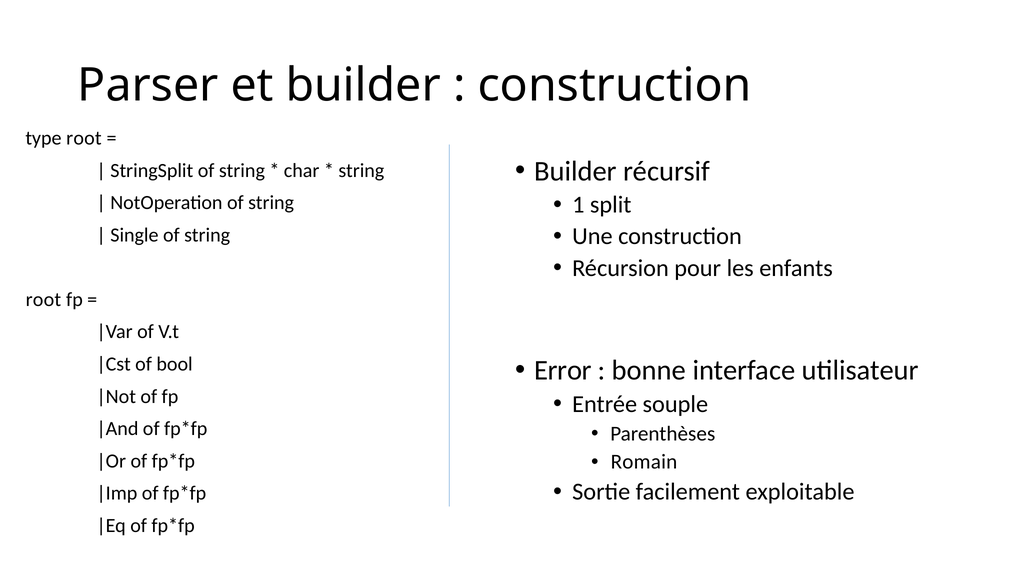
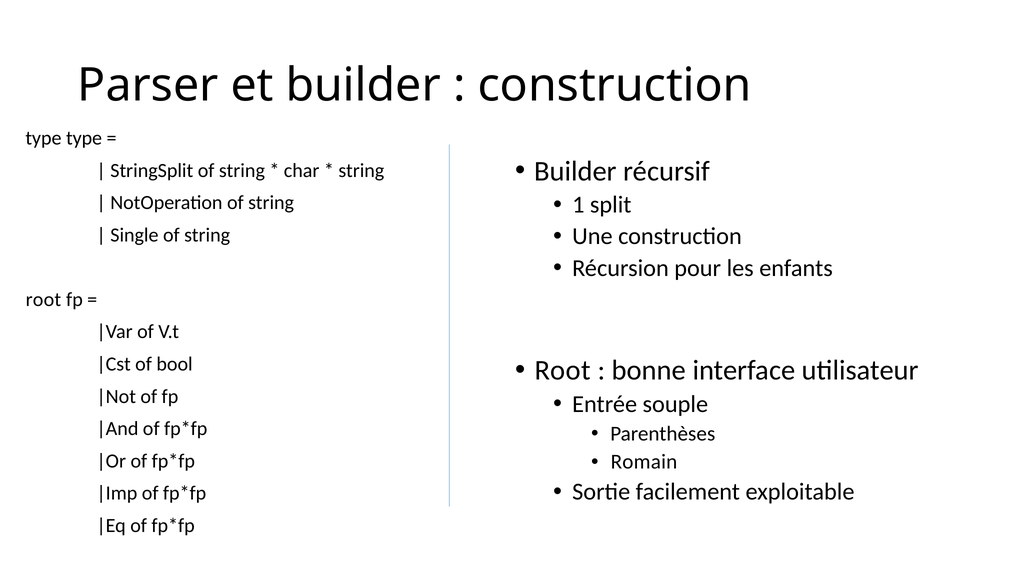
type root: root -> type
Error at (563, 370): Error -> Root
